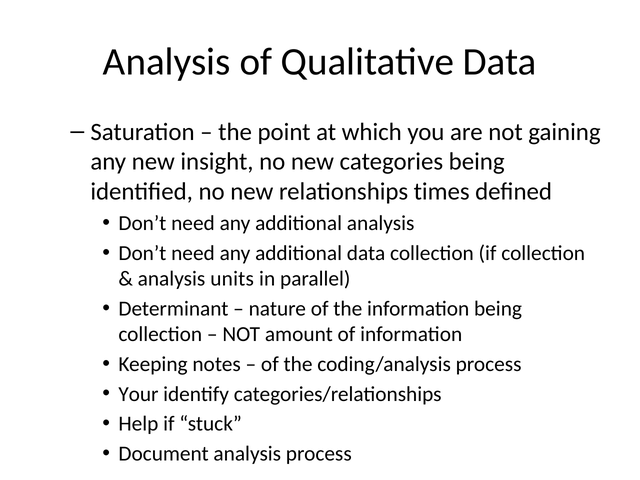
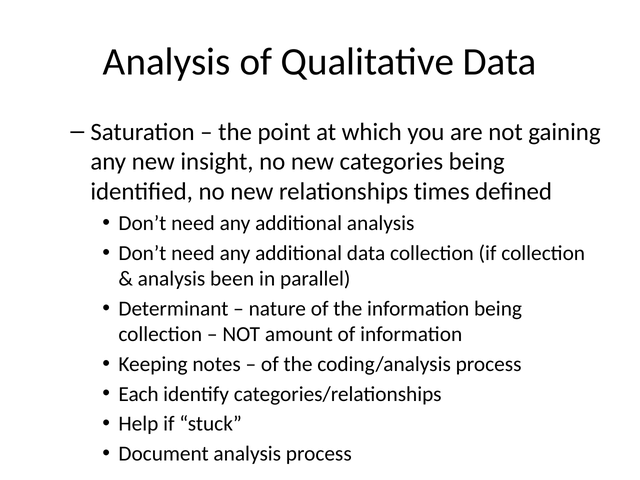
units: units -> been
Your: Your -> Each
